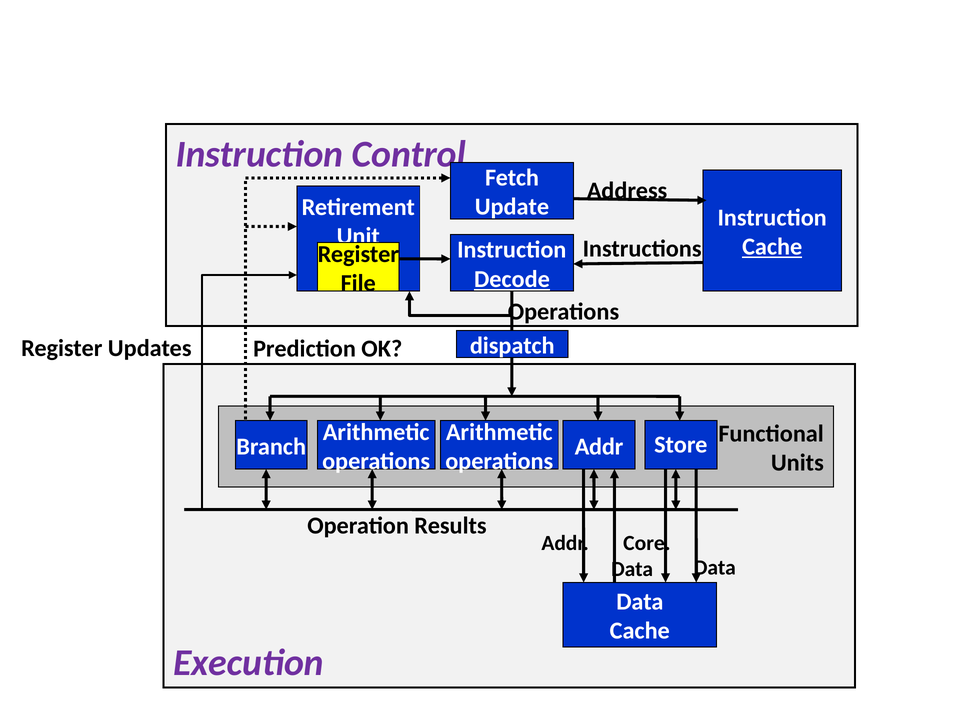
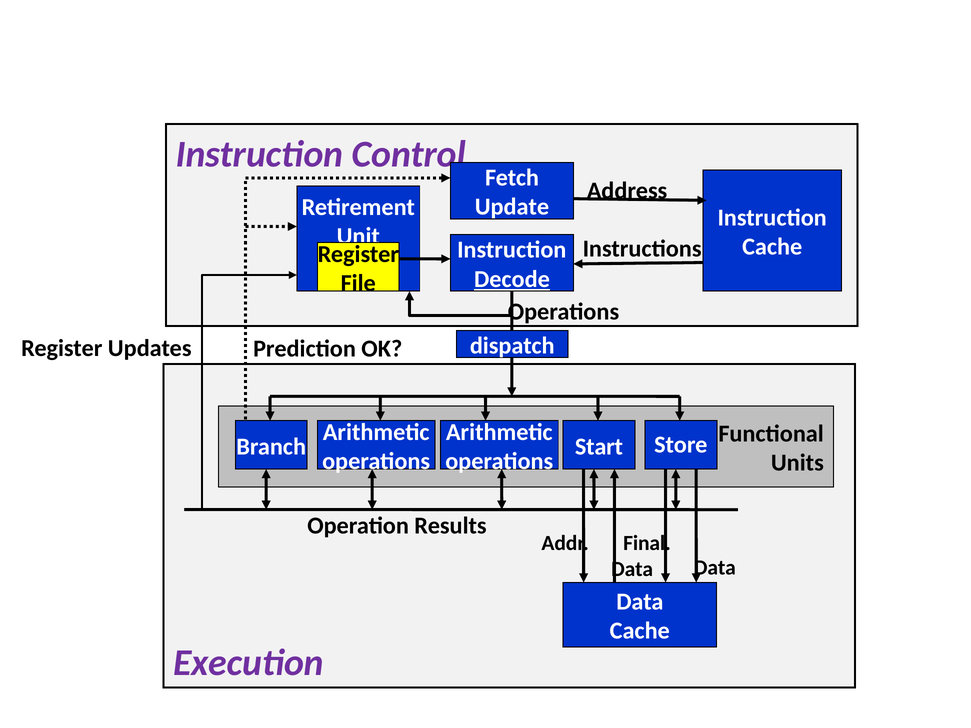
Cache at (772, 247) underline: present -> none
Addr at (599, 447): Addr -> Start
Core: Core -> Final
